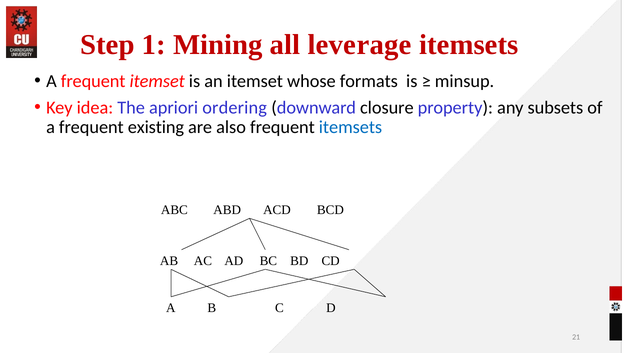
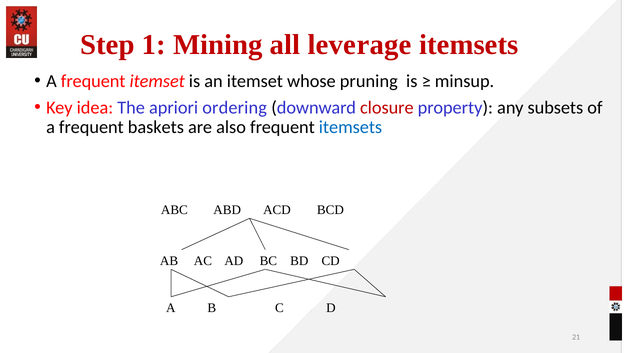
formats: formats -> pruning
closure colour: black -> red
existing: existing -> baskets
